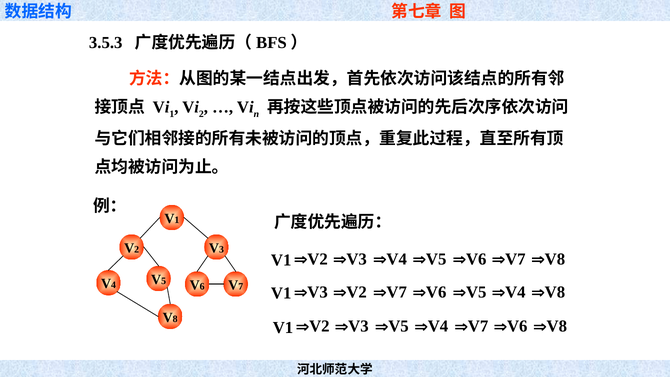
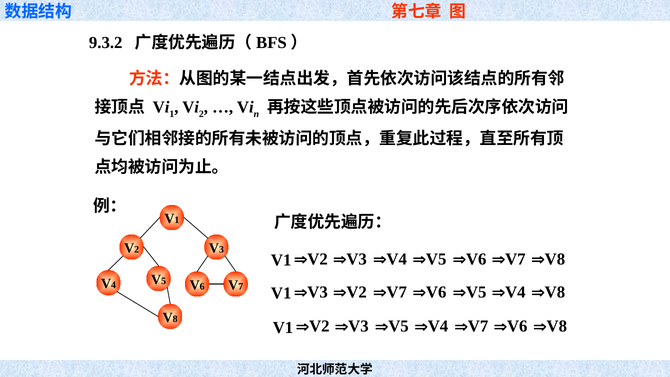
3.5.3: 3.5.3 -> 9.3.2
